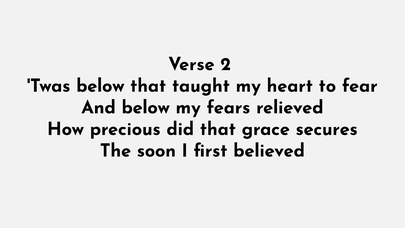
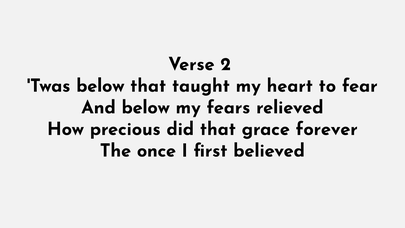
secures: secures -> forever
soon: soon -> once
